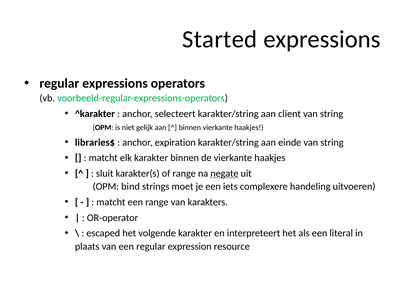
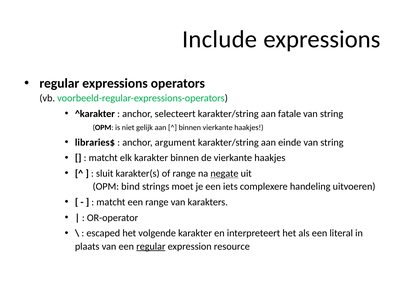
Started: Started -> Include
client: client -> fatale
expiration: expiration -> argument
regular at (151, 246) underline: none -> present
